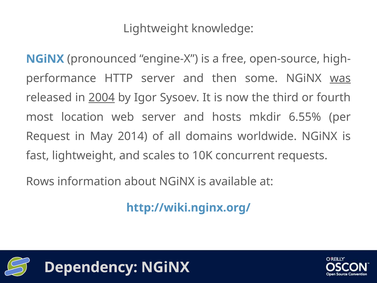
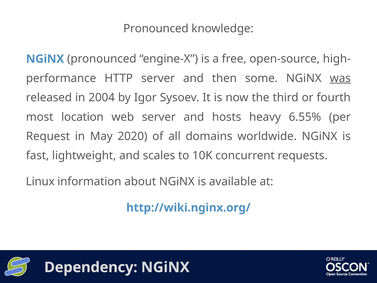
Lightweight at (156, 28): Lightweight -> Pronounced
2004 underline: present -> none
mkdir: mkdir -> heavy
2014: 2014 -> 2020
Rows: Rows -> Linux
